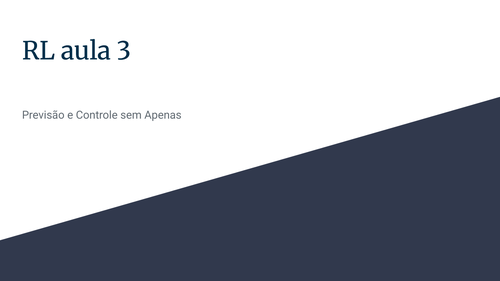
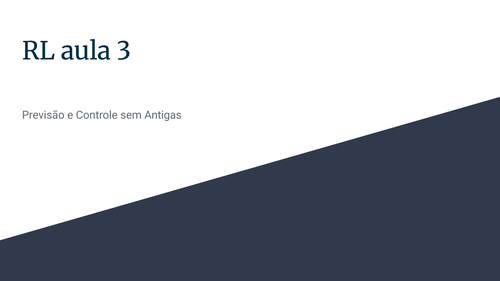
Apenas: Apenas -> Antigas
